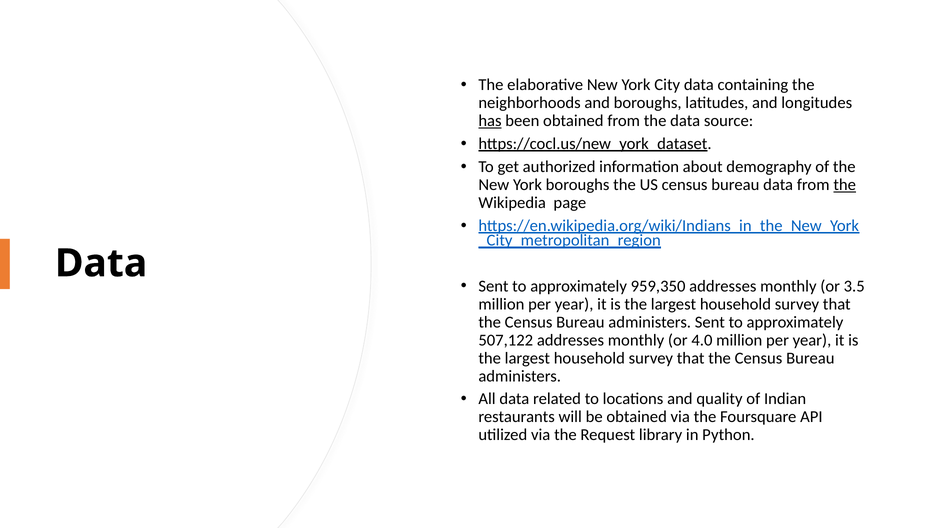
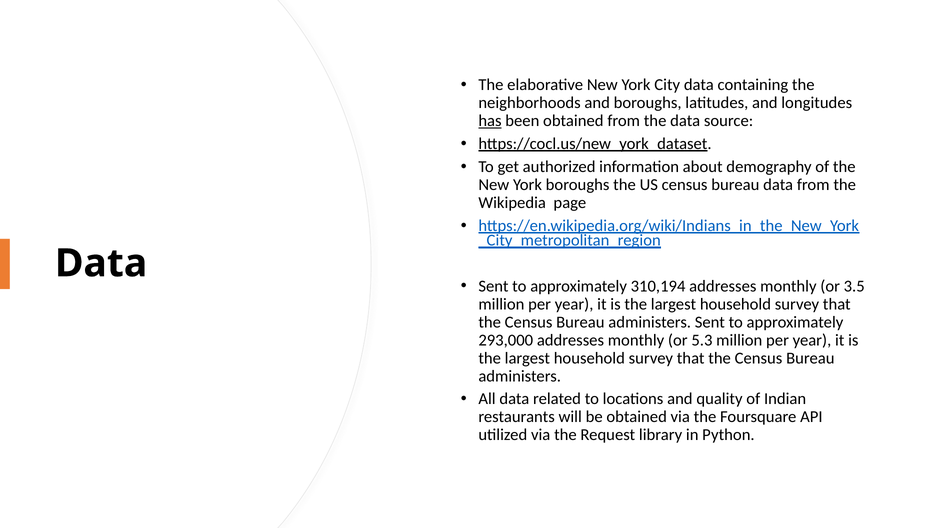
the at (845, 185) underline: present -> none
959,350: 959,350 -> 310,194
507,122: 507,122 -> 293,000
4.0: 4.0 -> 5.3
